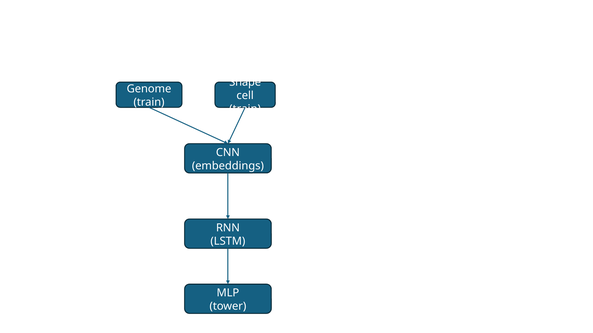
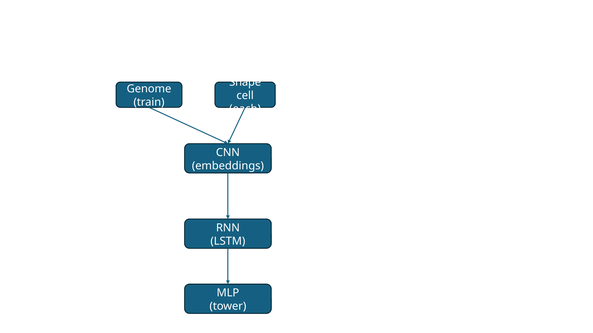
train at (245, 109): train -> each
